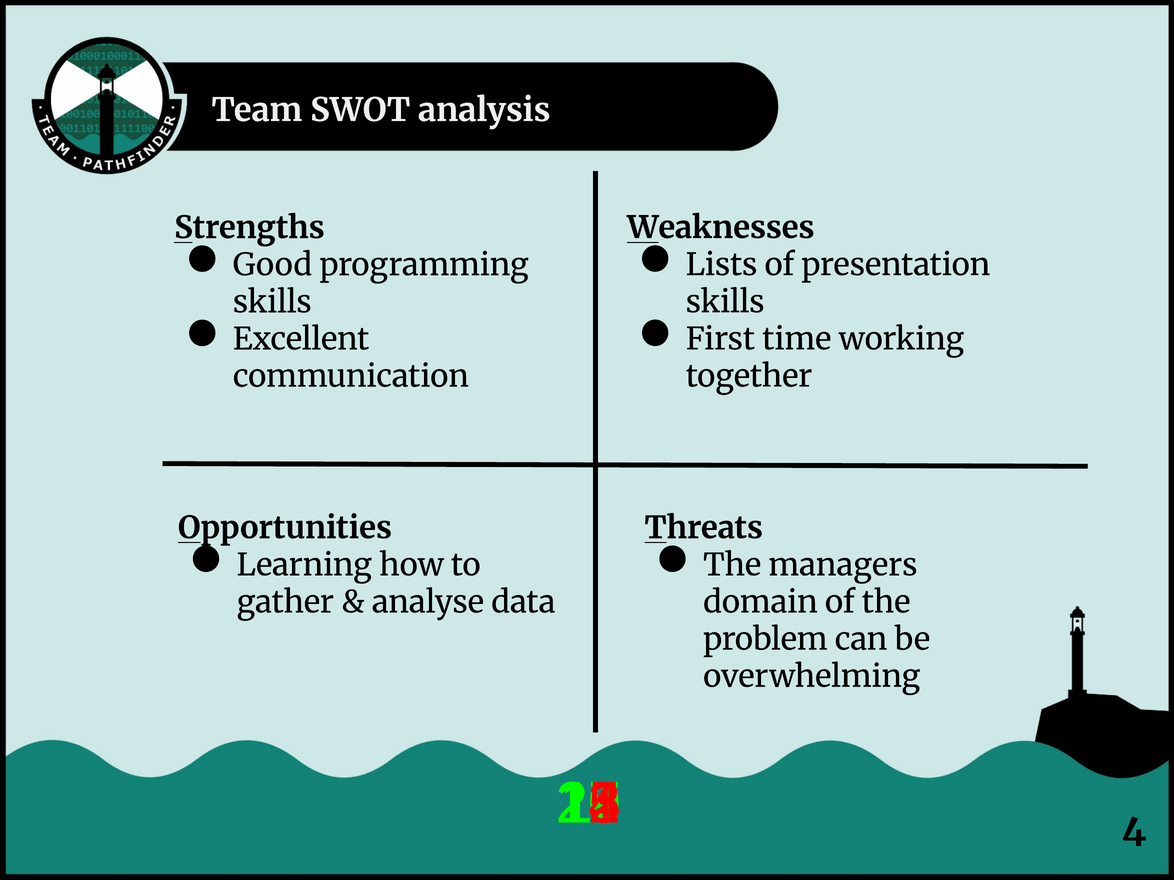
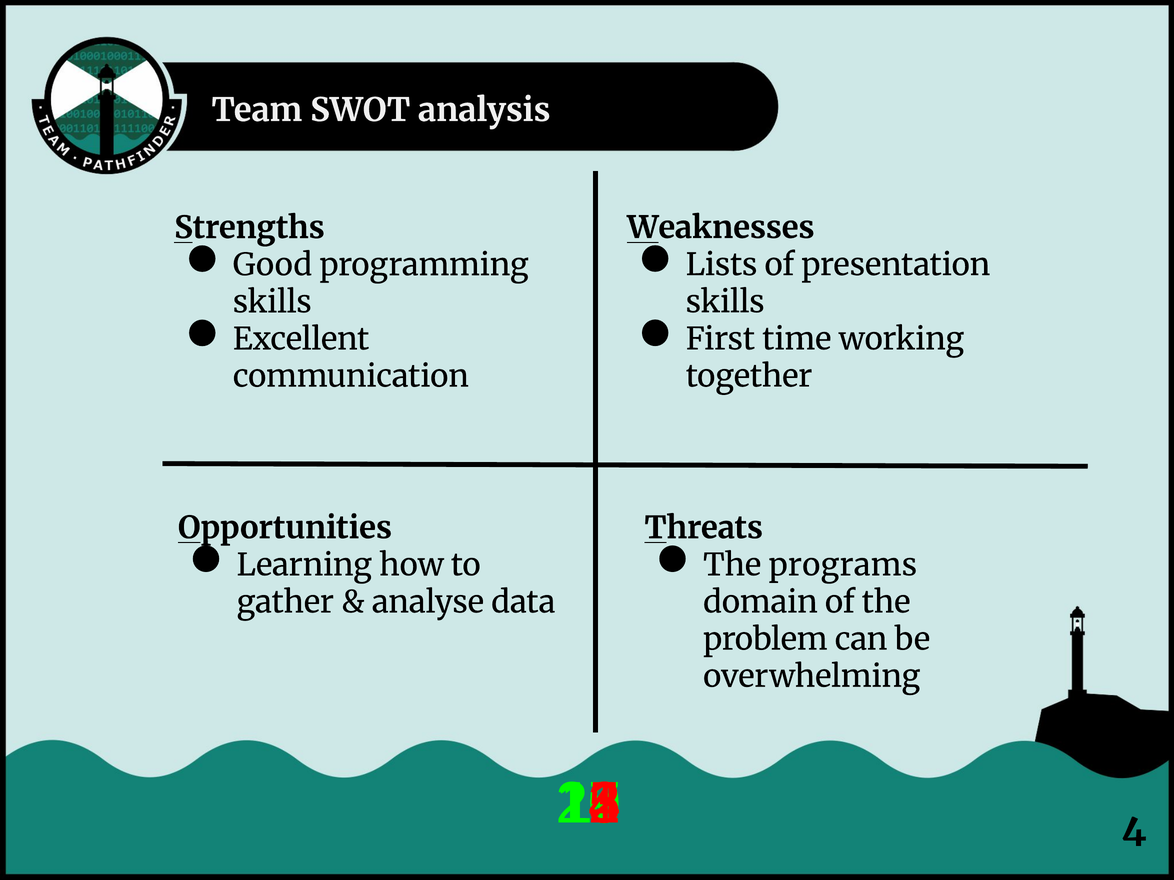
managers: managers -> programs
